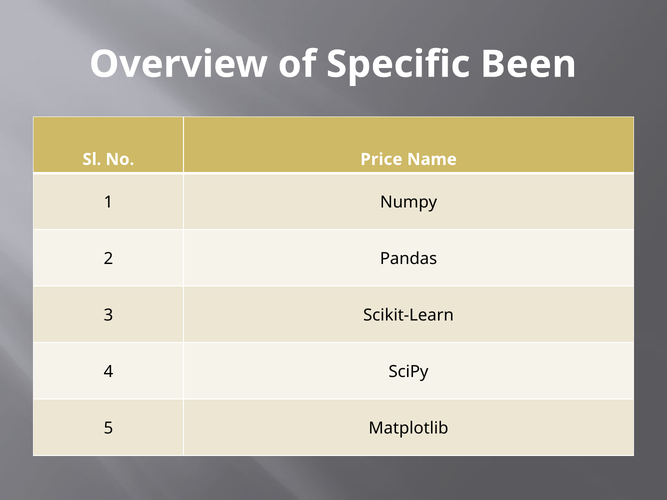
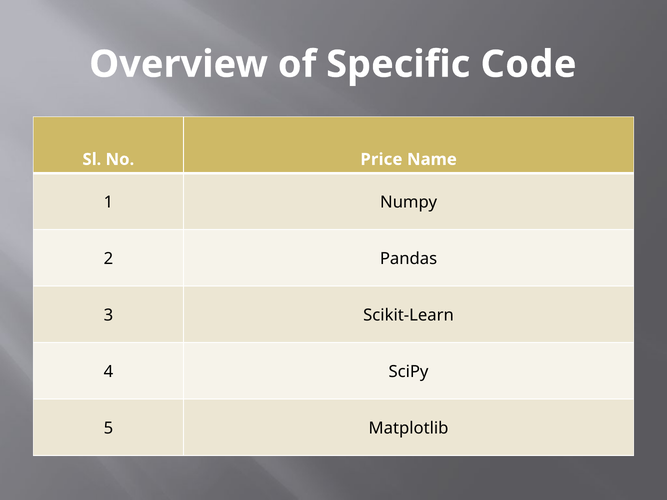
Been: Been -> Code
